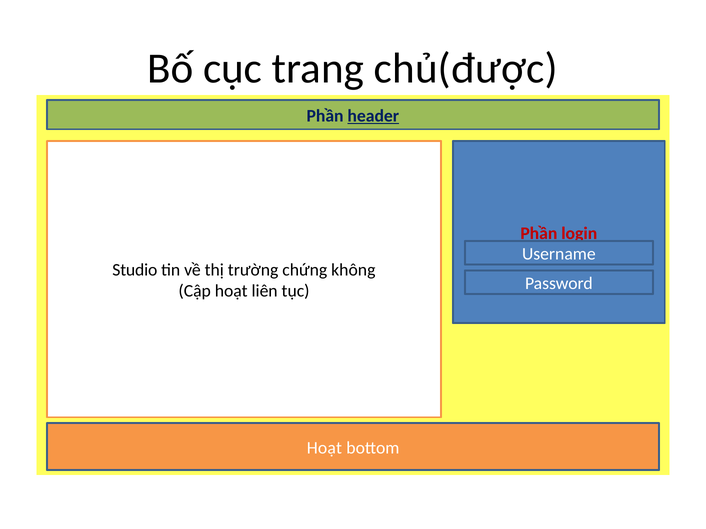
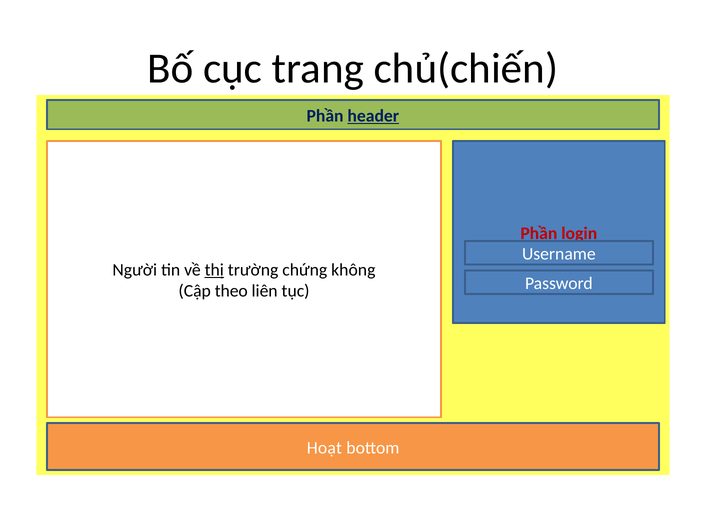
chủ(được: chủ(được -> chủ(chiến
Studio: Studio -> Người
thị underline: none -> present
Cập hoạt: hoạt -> theo
